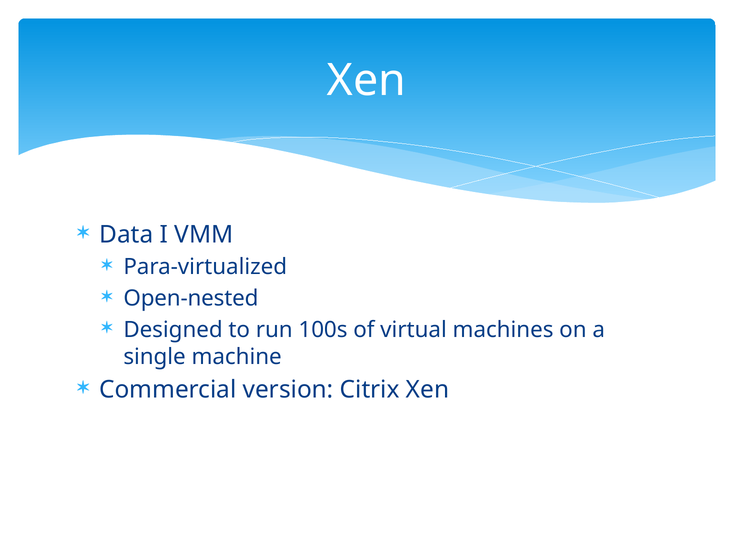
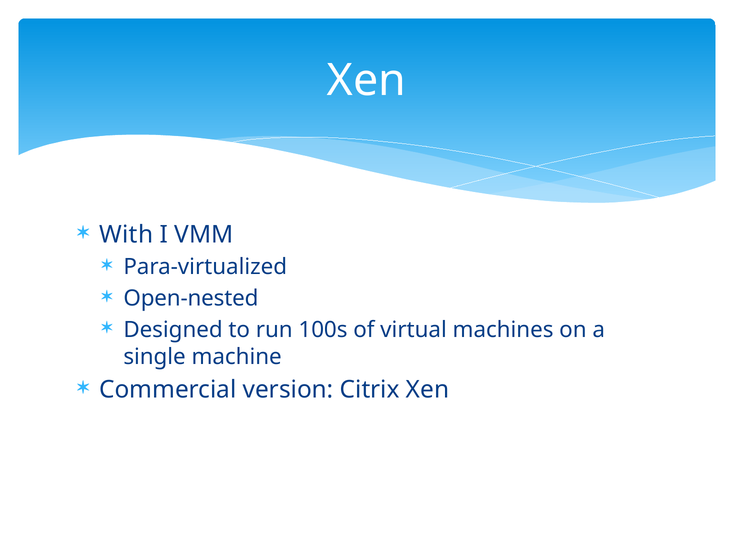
Data: Data -> With
